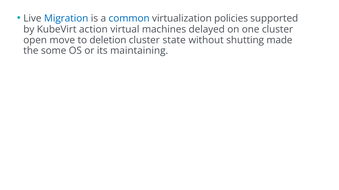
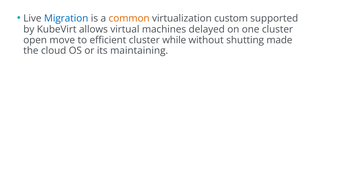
common colour: blue -> orange
policies: policies -> custom
action: action -> allows
deletion: deletion -> efficient
state: state -> while
some: some -> cloud
